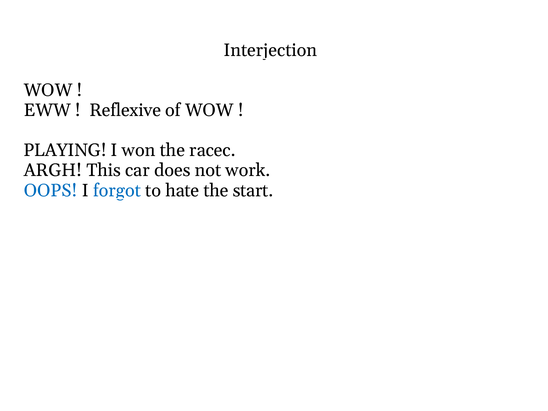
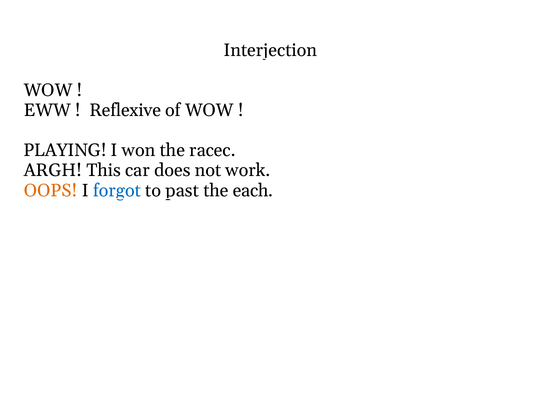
OOPS colour: blue -> orange
hate: hate -> past
start: start -> each
